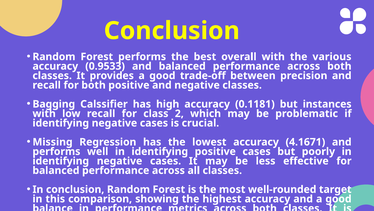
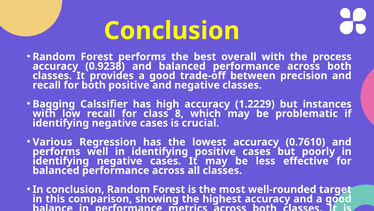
various: various -> process
0.9533: 0.9533 -> 0.9238
0.1181: 0.1181 -> 1.2229
2: 2 -> 8
Missing: Missing -> Various
4.1671: 4.1671 -> 0.7610
